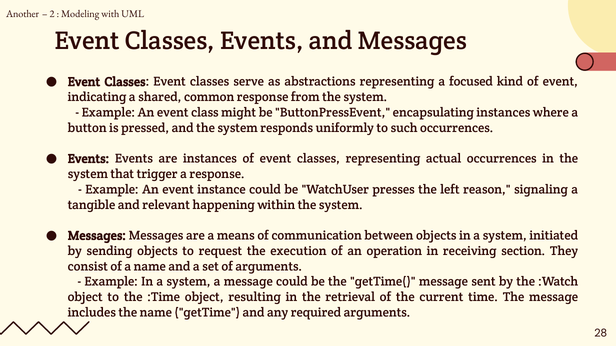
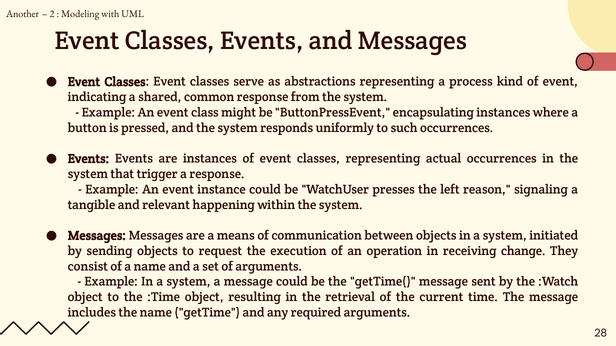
focused: focused -> process
section: section -> change
